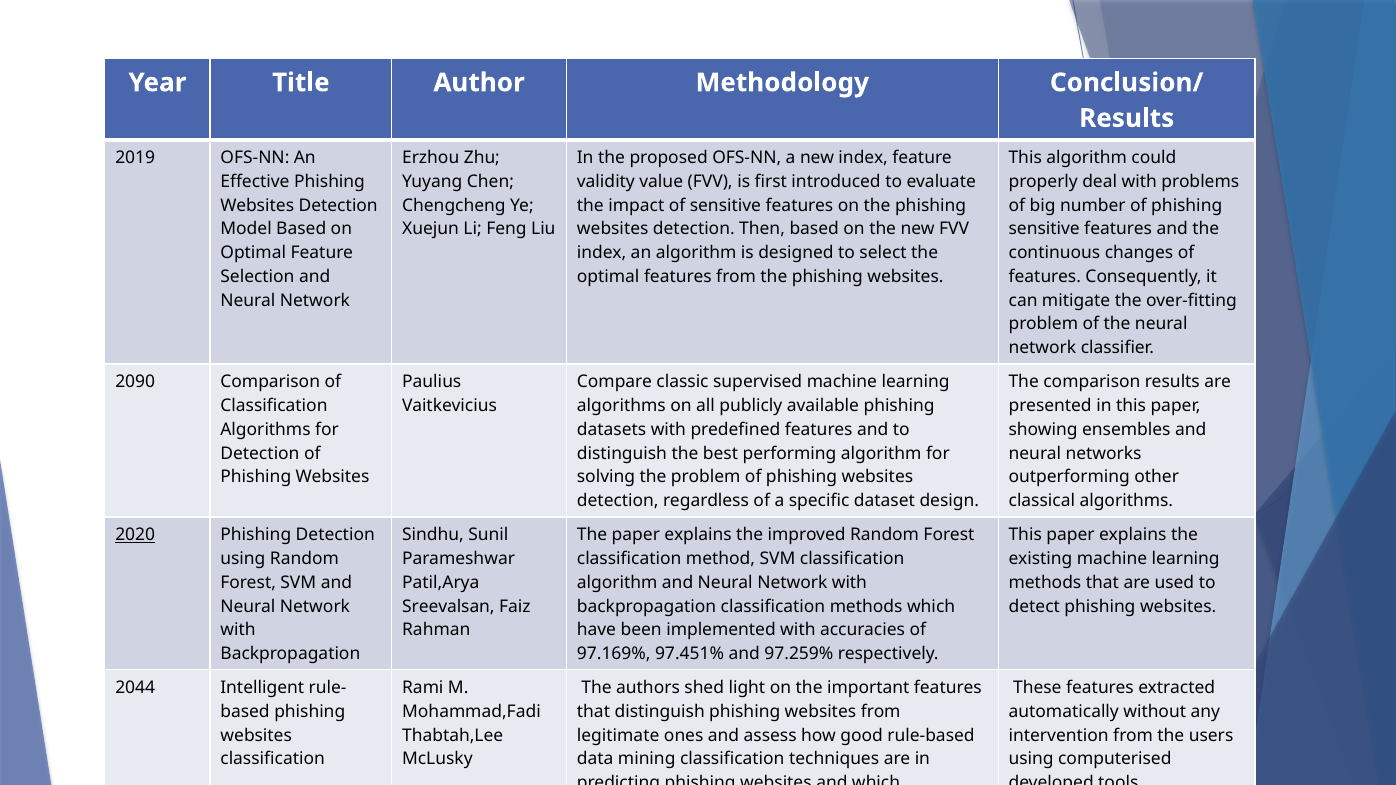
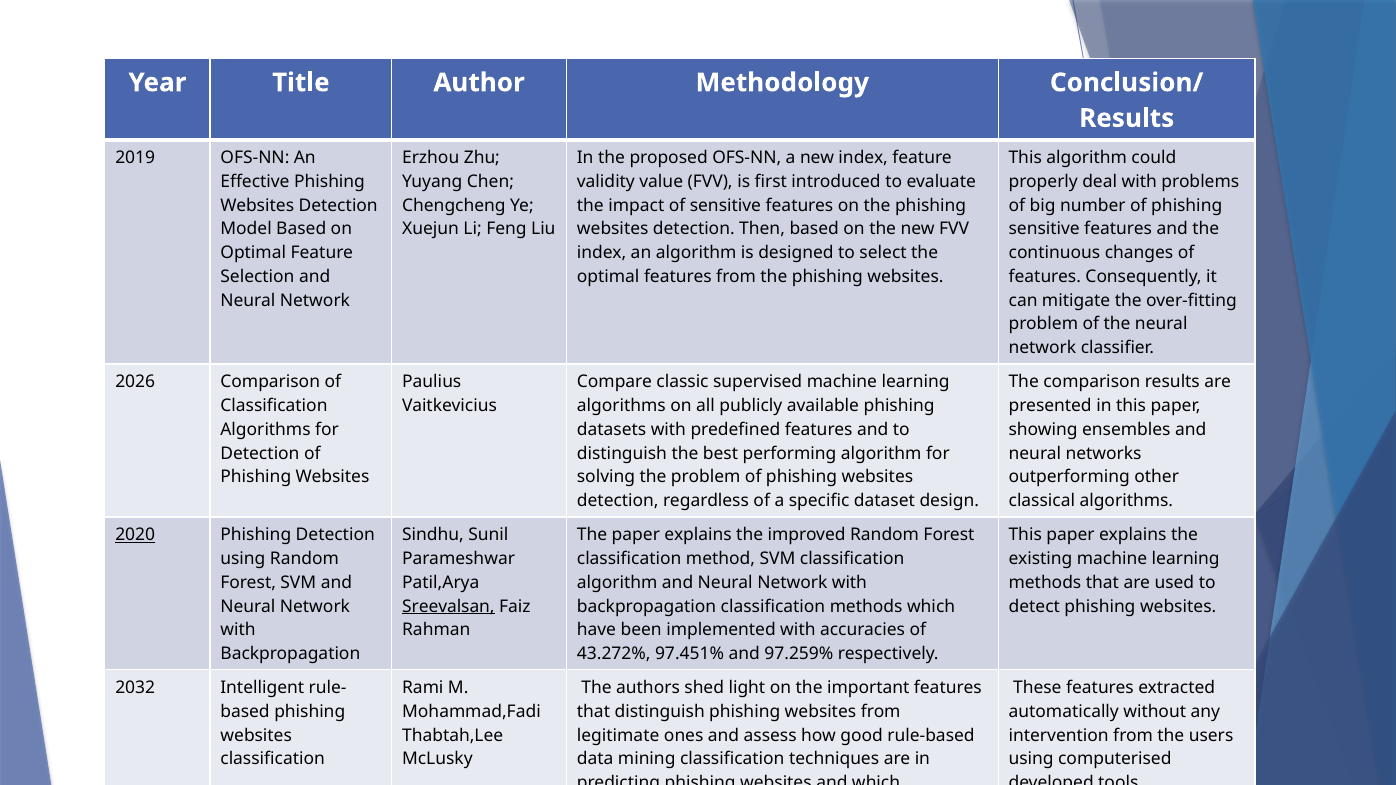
2090: 2090 -> 2026
Sreevalsan underline: none -> present
97.169%: 97.169% -> 43.272%
2044: 2044 -> 2032
